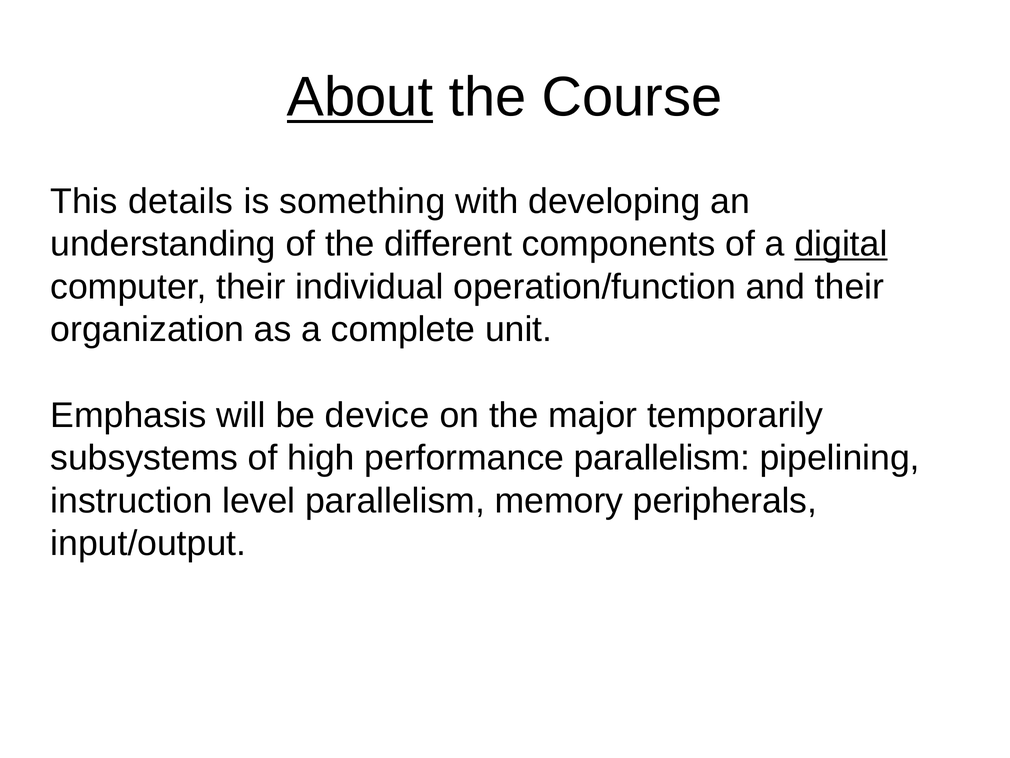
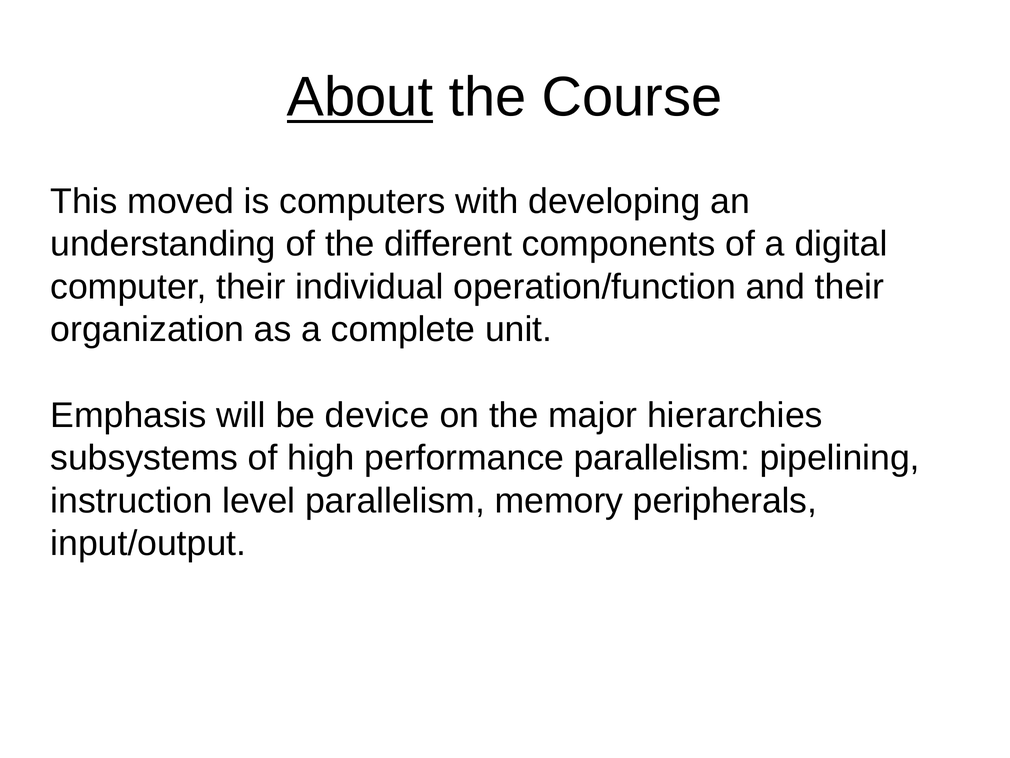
details: details -> moved
something: something -> computers
digital underline: present -> none
temporarily: temporarily -> hierarchies
